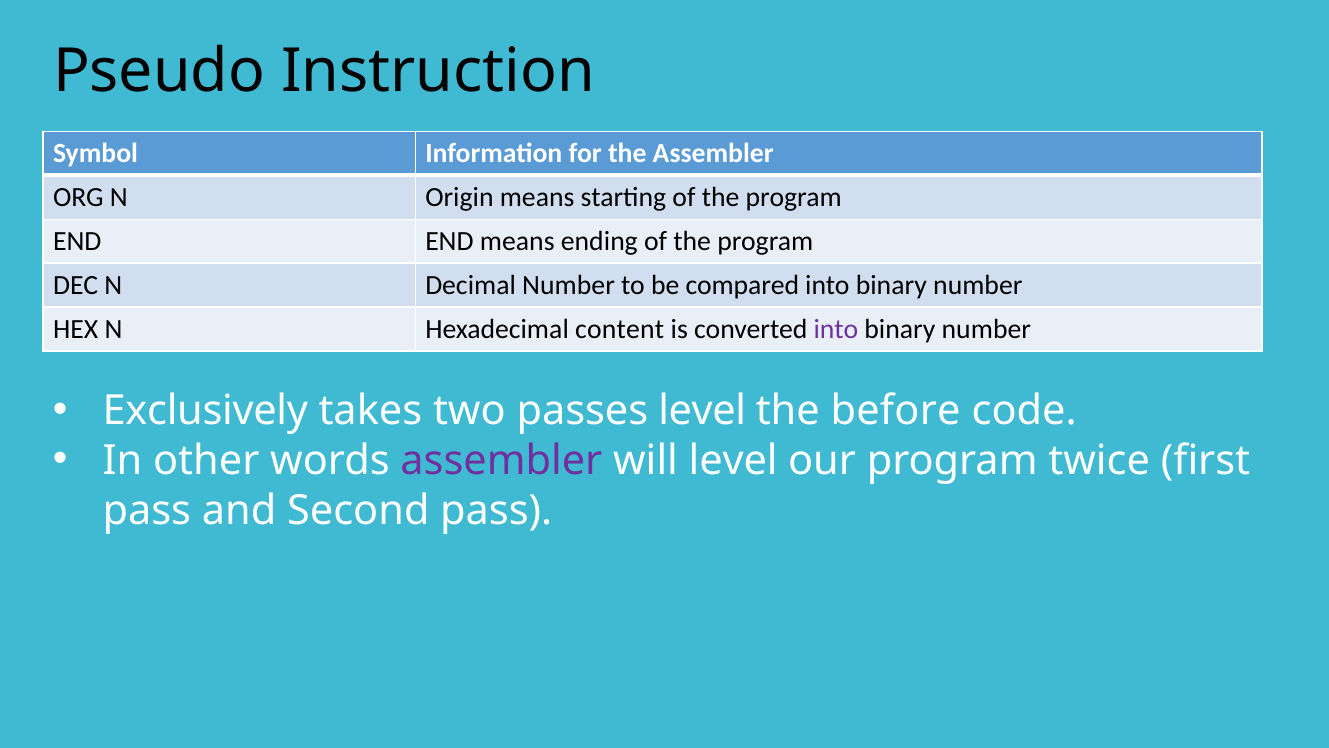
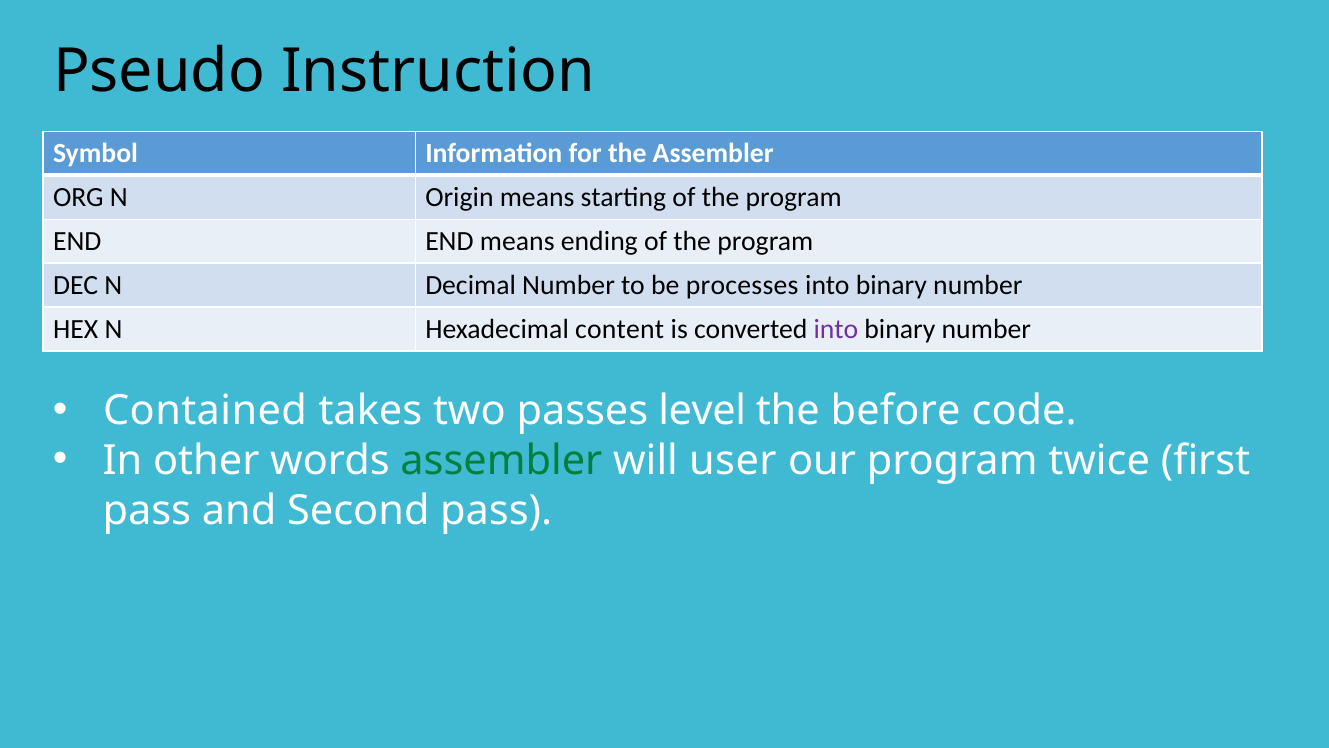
compared: compared -> processes
Exclusively: Exclusively -> Contained
assembler at (501, 460) colour: purple -> green
will level: level -> user
